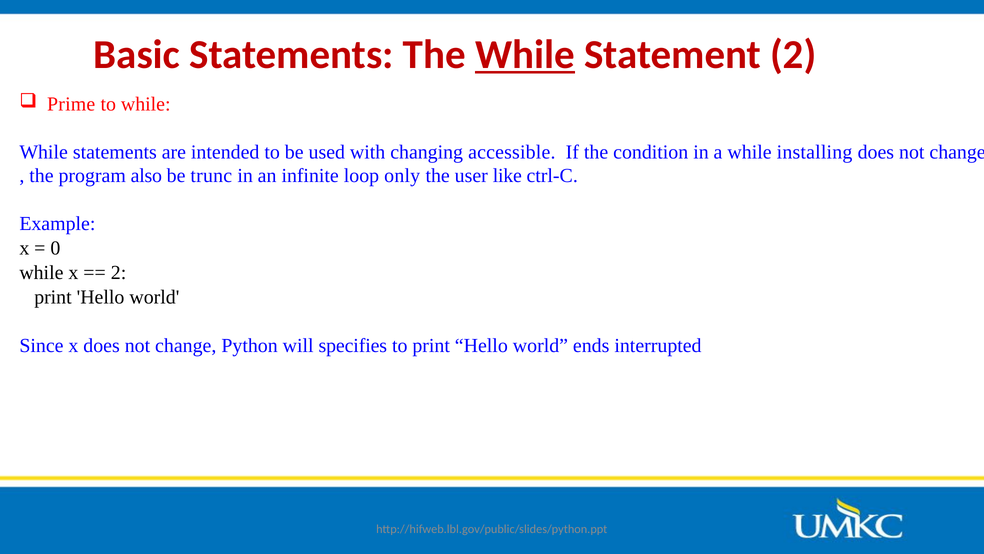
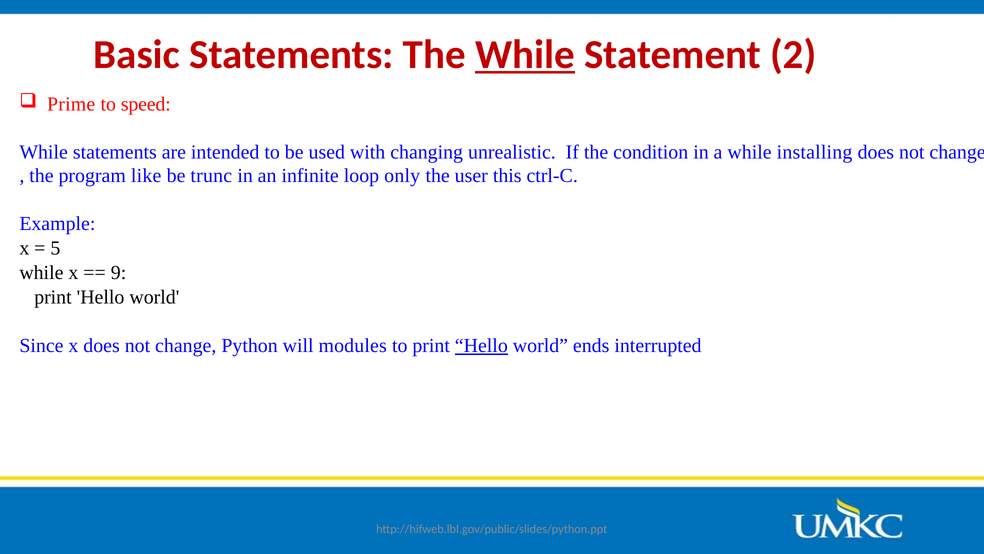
to while: while -> speed
accessible: accessible -> unrealistic
also: also -> like
like: like -> this
0: 0 -> 5
2 at (119, 273): 2 -> 9
specifies: specifies -> modules
Hello at (481, 345) underline: none -> present
